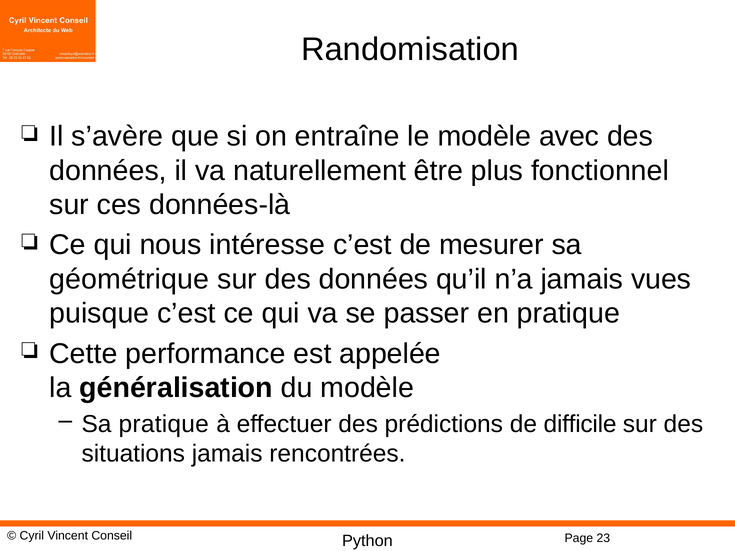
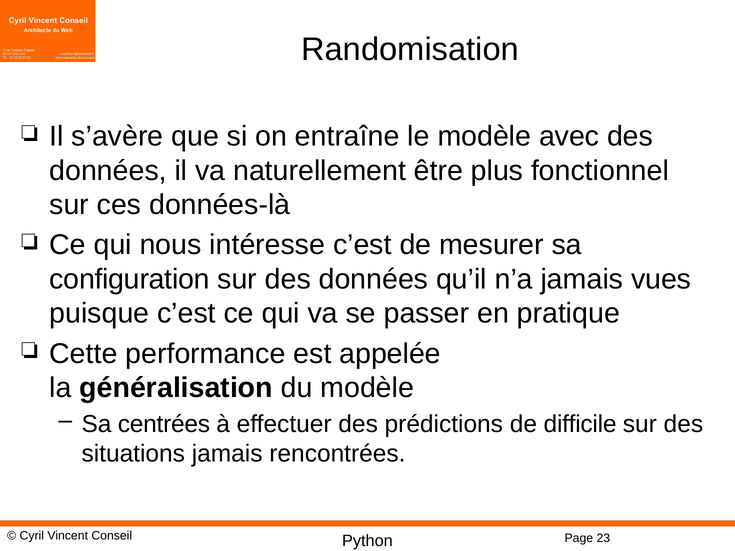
géométrique: géométrique -> configuration
Sa pratique: pratique -> centrées
